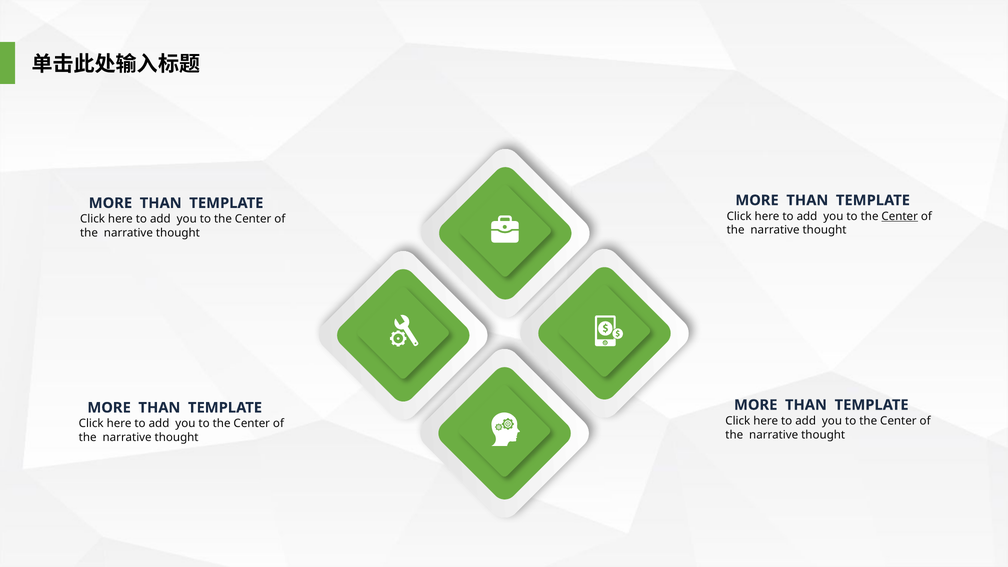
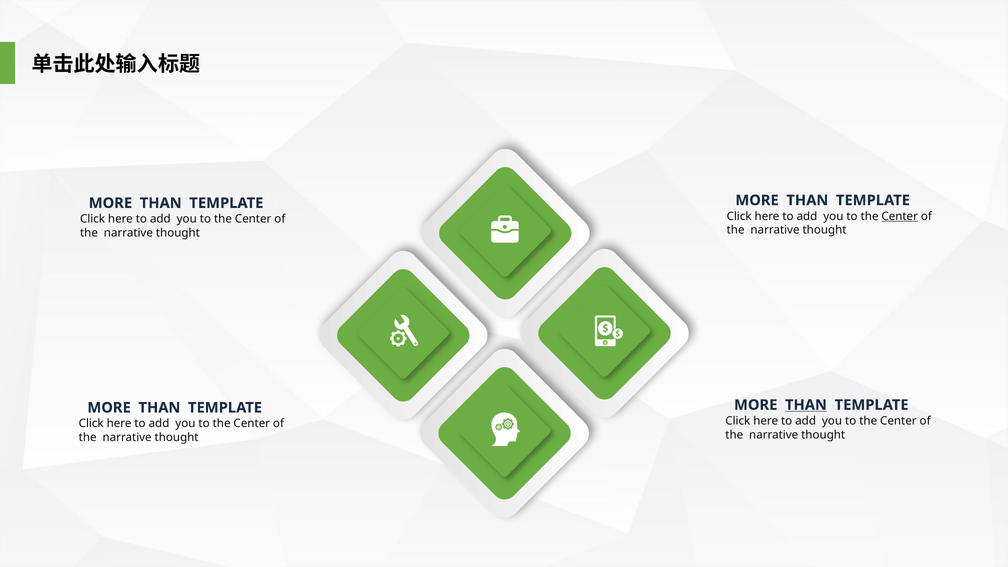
THAN at (806, 405) underline: none -> present
